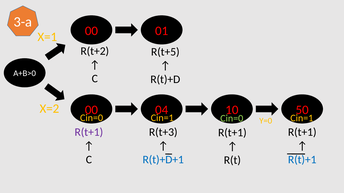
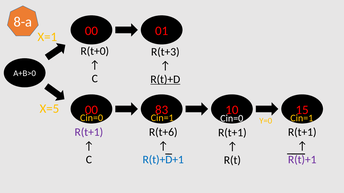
3-a: 3-a -> 8-a
R(t+2: R(t+2 -> R(t+0
R(t+5: R(t+5 -> R(t+3
R(t)+D underline: none -> present
X=2: X=2 -> X=5
04: 04 -> 83
50: 50 -> 15
Cin=0 at (232, 119) colour: light green -> white
R(t+3: R(t+3 -> R(t+6
R(t)+1 colour: blue -> purple
